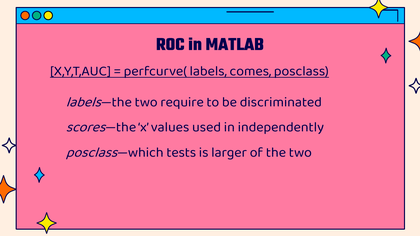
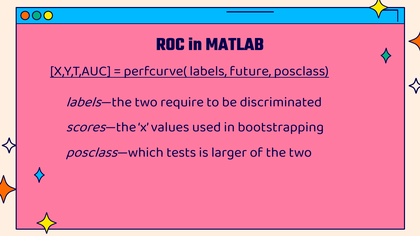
comes: comes -> future
independently: independently -> bootstrapping
